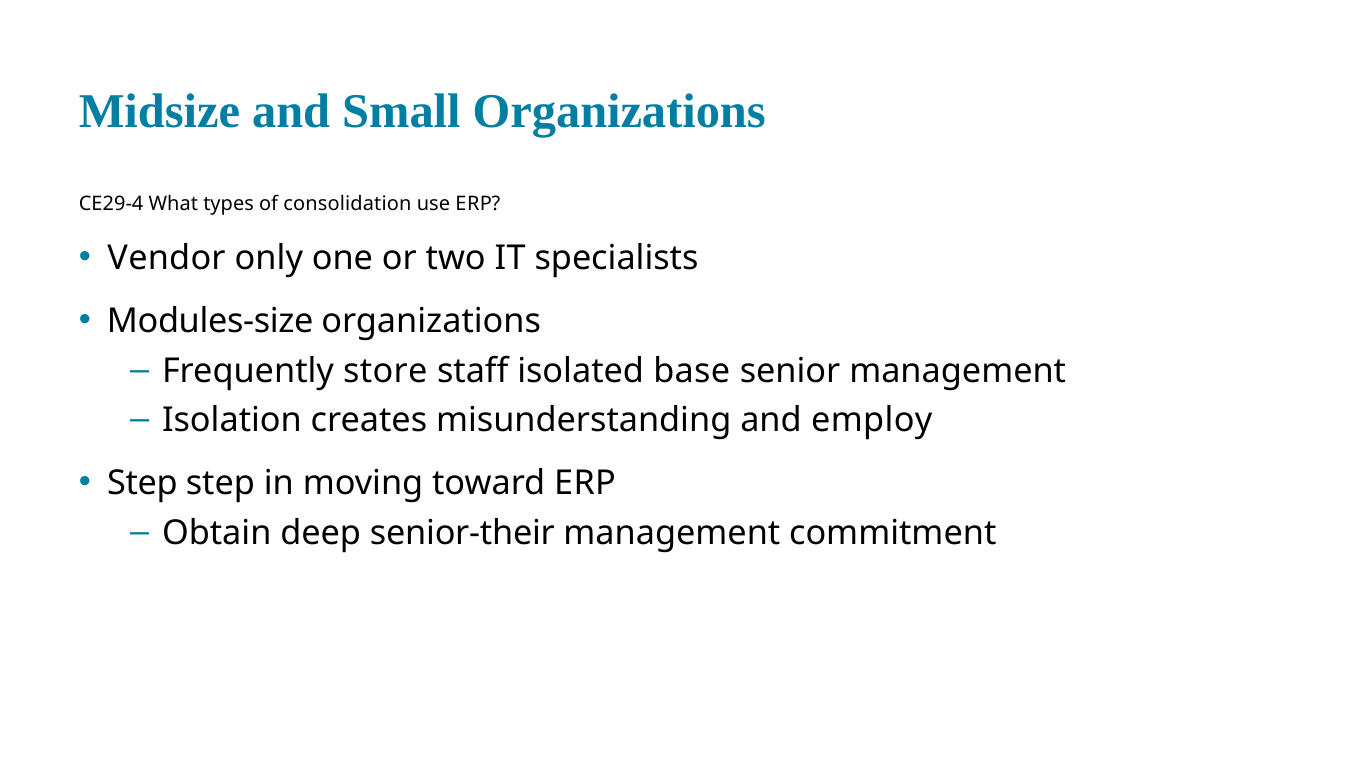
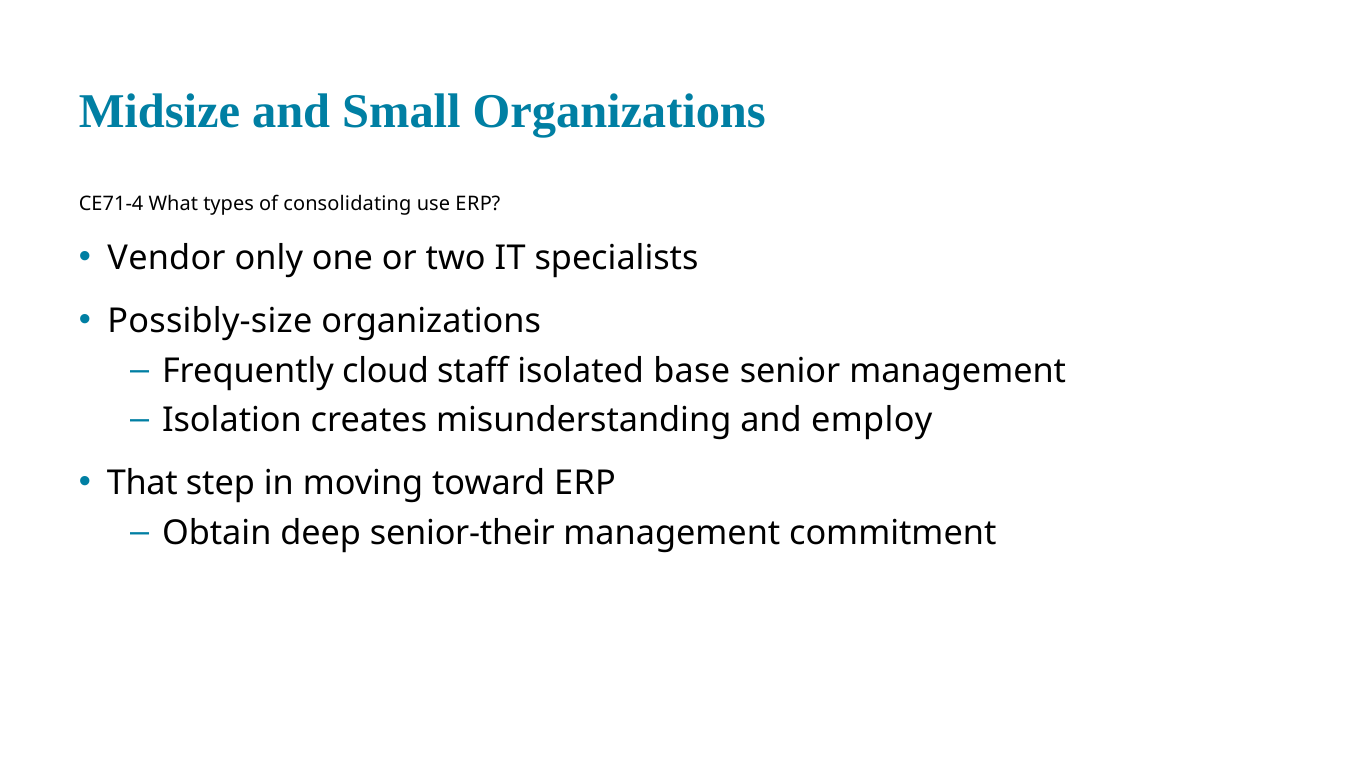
29-4: 29-4 -> 71-4
consolidation: consolidation -> consolidating
Modules-size: Modules-size -> Possibly-size
store: store -> cloud
Step at (142, 483): Step -> That
